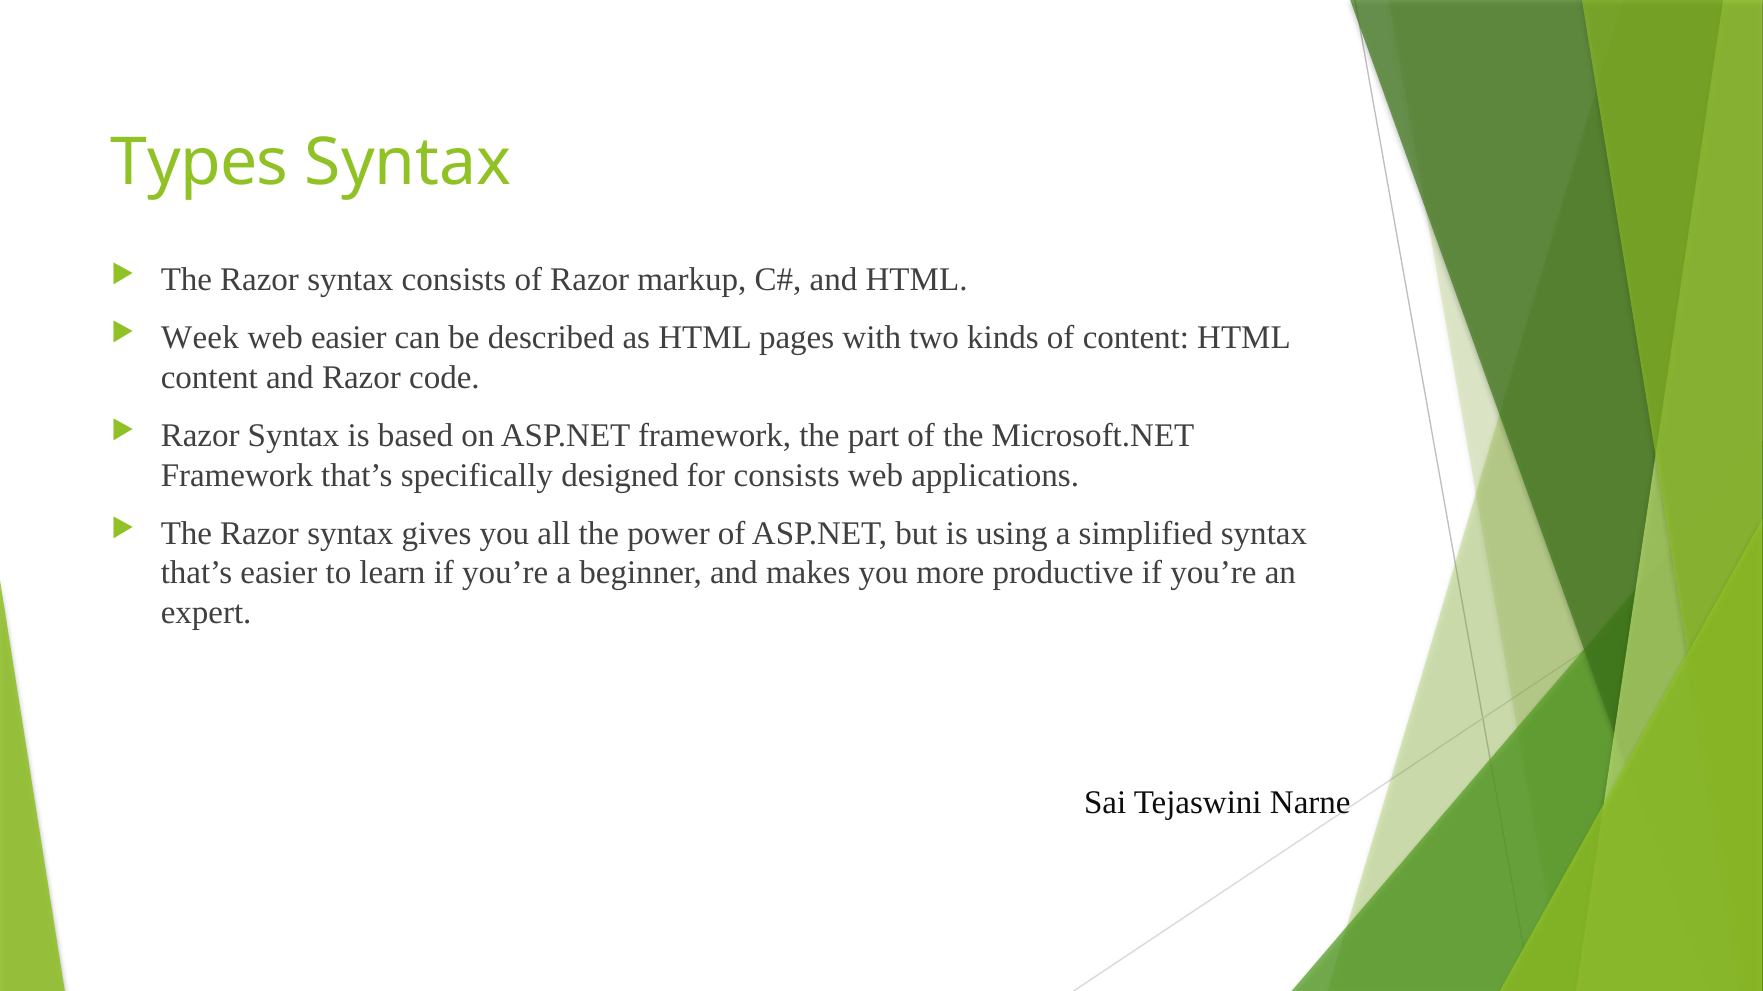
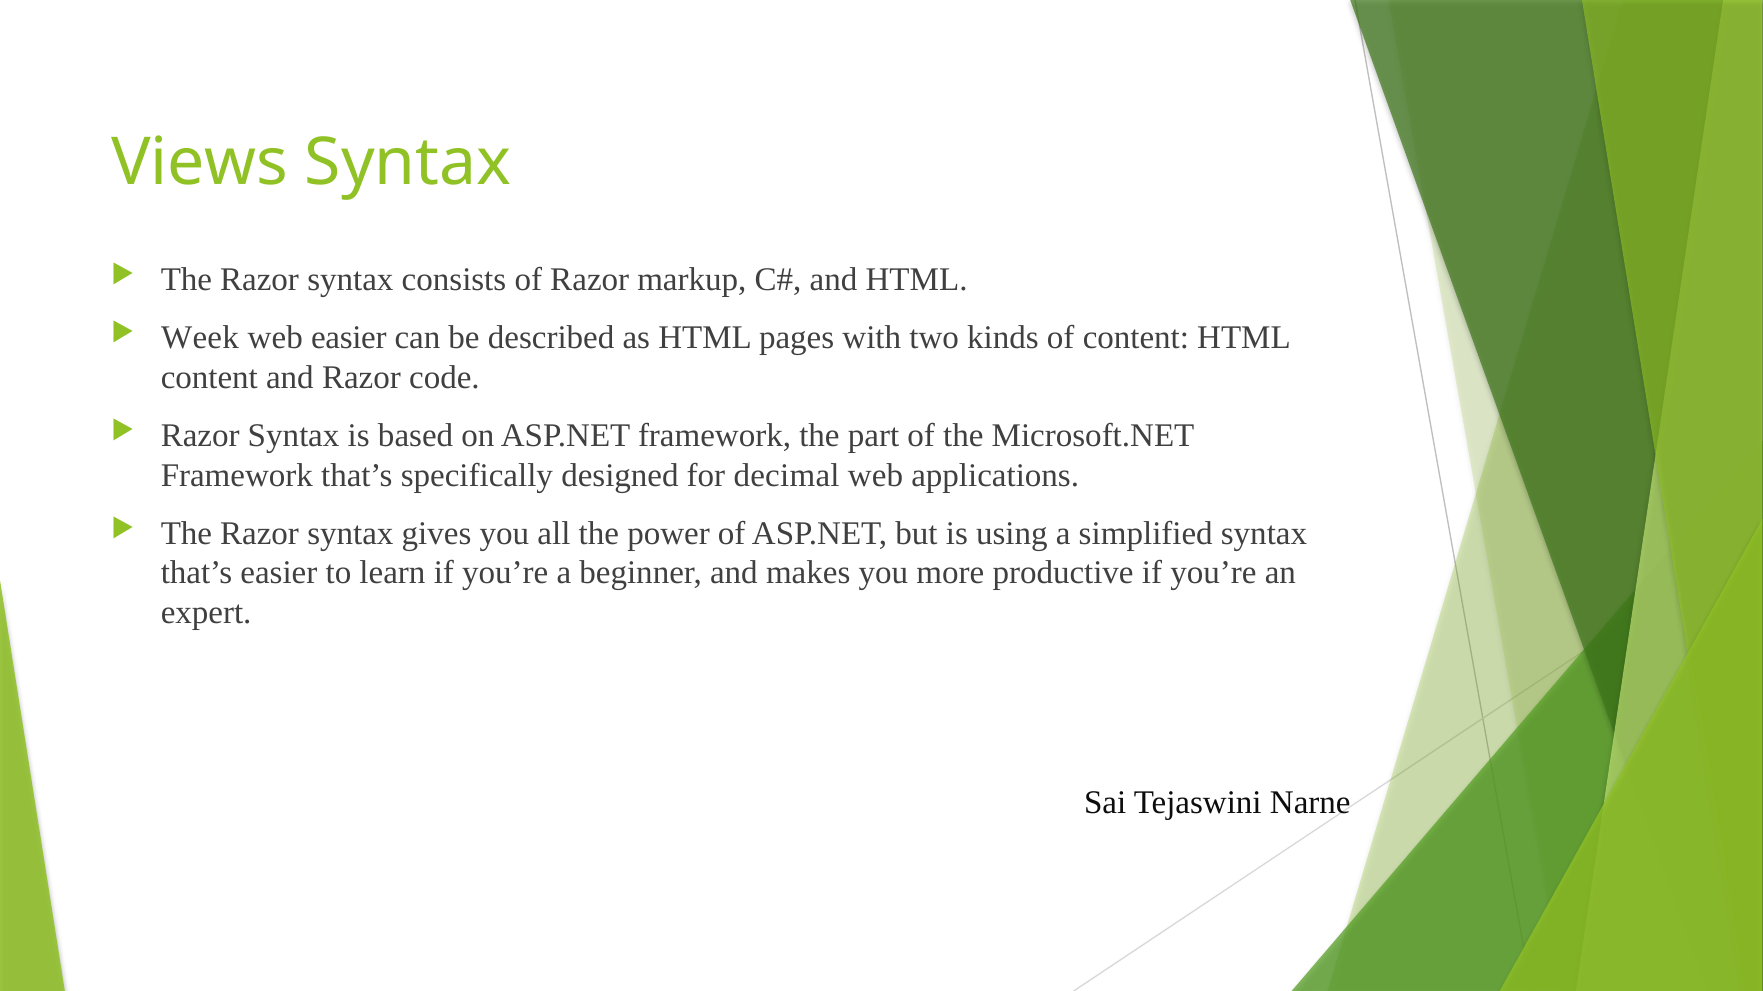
Types: Types -> Views
for consists: consists -> decimal
